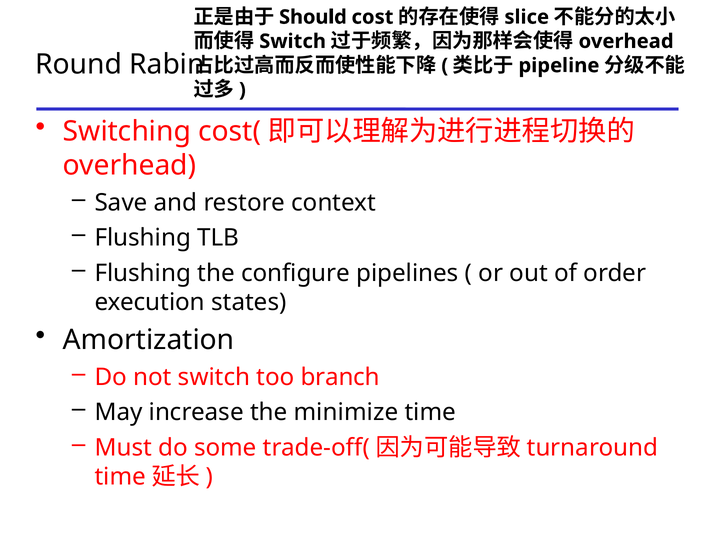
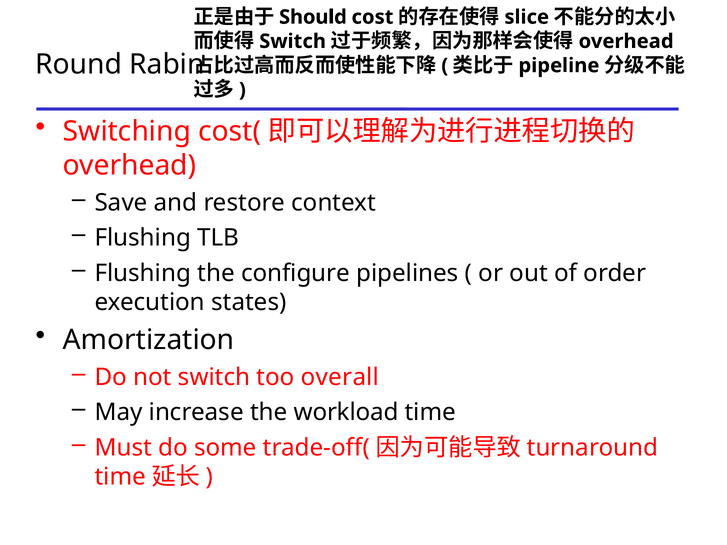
branch: branch -> overall
minimize: minimize -> workload
